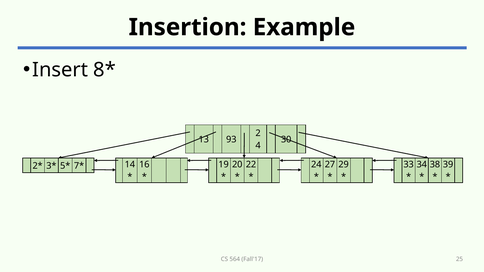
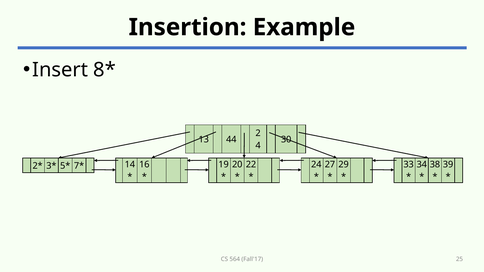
93: 93 -> 44
